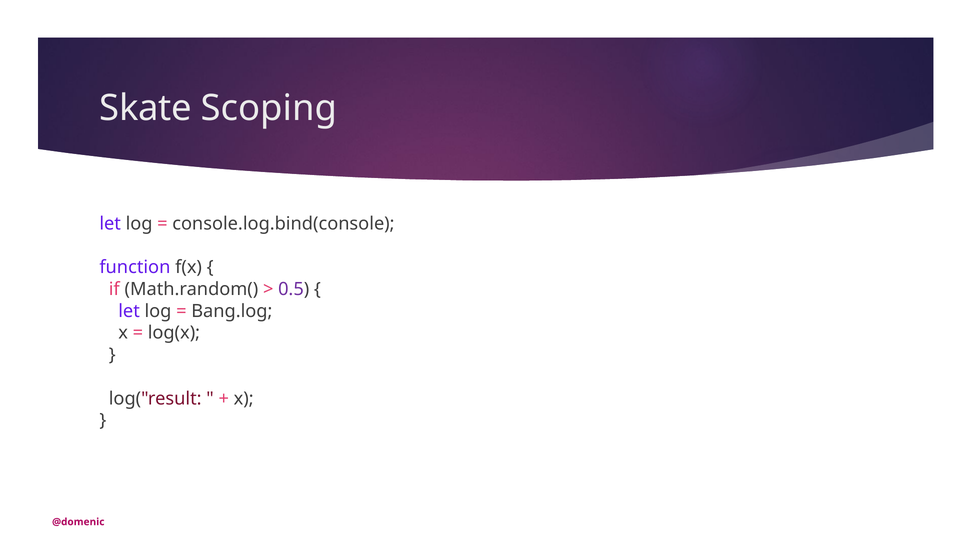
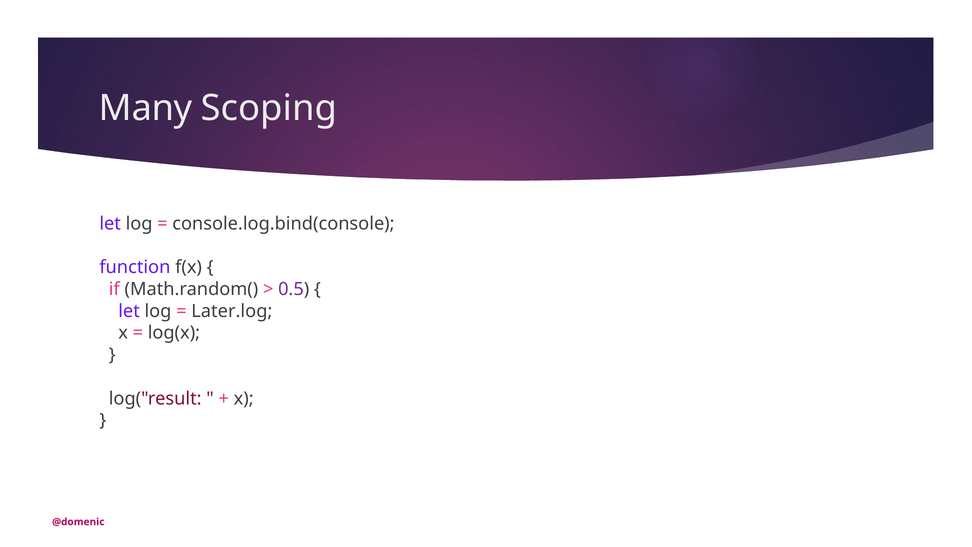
Skate: Skate -> Many
Bang.log: Bang.log -> Later.log
